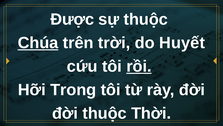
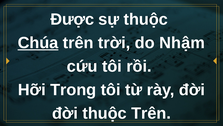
Huyết: Huyết -> Nhậm
rồi underline: present -> none
thuộc Thời: Thời -> Trên
